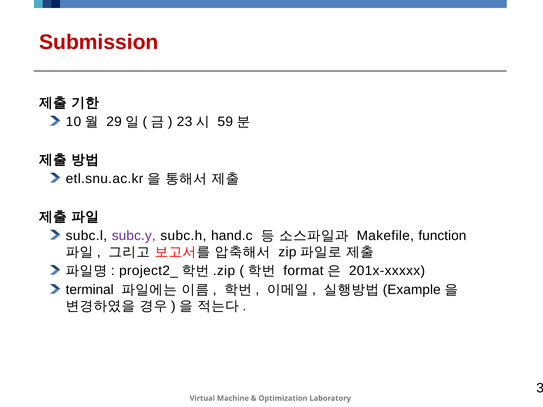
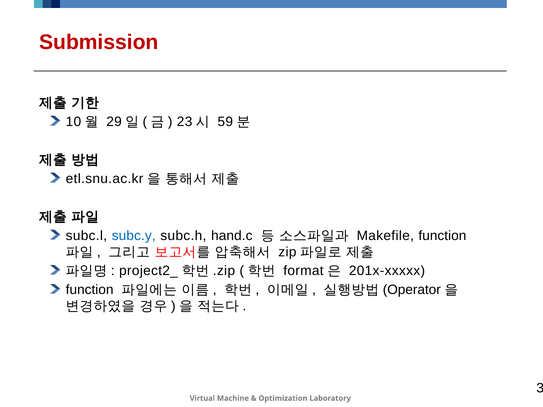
subc.y colour: purple -> blue
terminal at (90, 290): terminal -> function
Example: Example -> Operator
